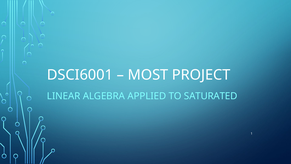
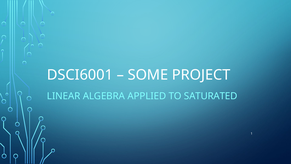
MOST: MOST -> SOME
